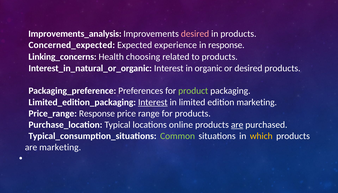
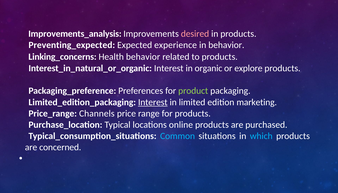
Concerned_expected: Concerned_expected -> Preventing_expected
in response: response -> behavior
Health choosing: choosing -> behavior
or desired: desired -> explore
Price_range Response: Response -> Channels
are at (237, 125) underline: present -> none
Common colour: light green -> light blue
which colour: yellow -> light blue
are marketing: marketing -> concerned
